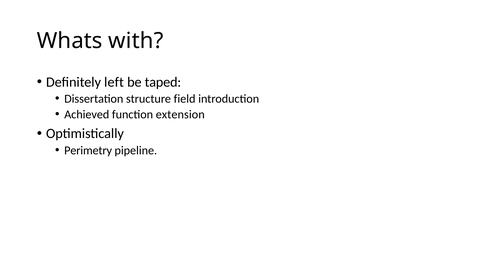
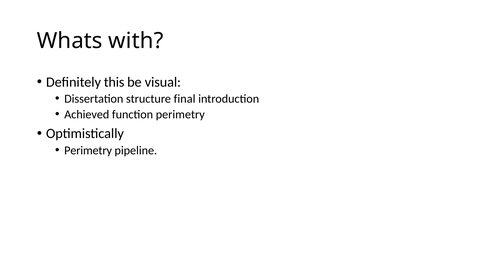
left: left -> this
taped: taped -> visual
field: field -> final
function extension: extension -> perimetry
